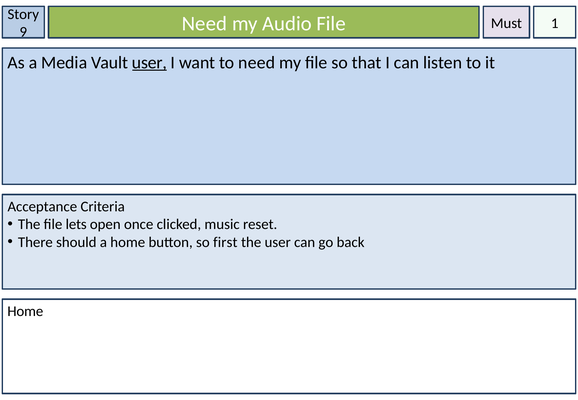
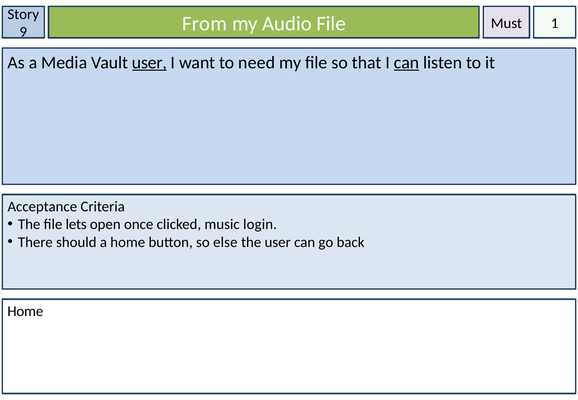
9 Need: Need -> From
can at (407, 63) underline: none -> present
reset: reset -> login
first: first -> else
